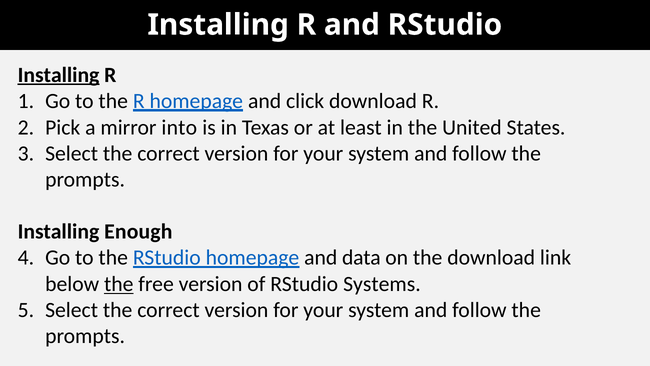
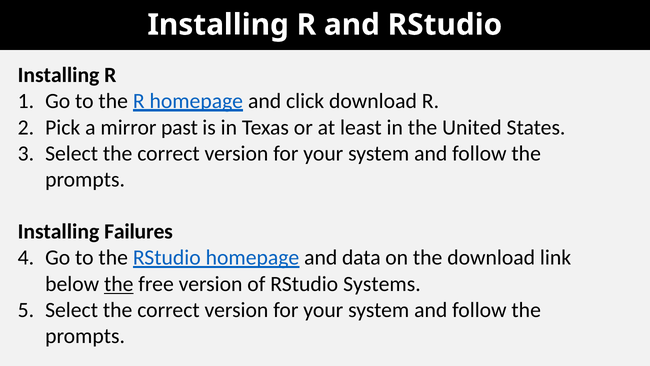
Installing at (59, 75) underline: present -> none
into: into -> past
Enough: Enough -> Failures
